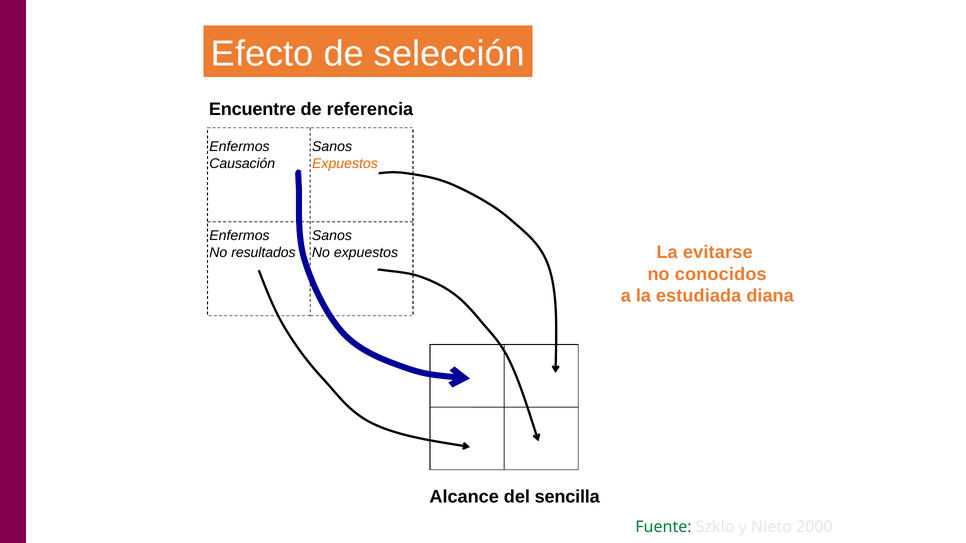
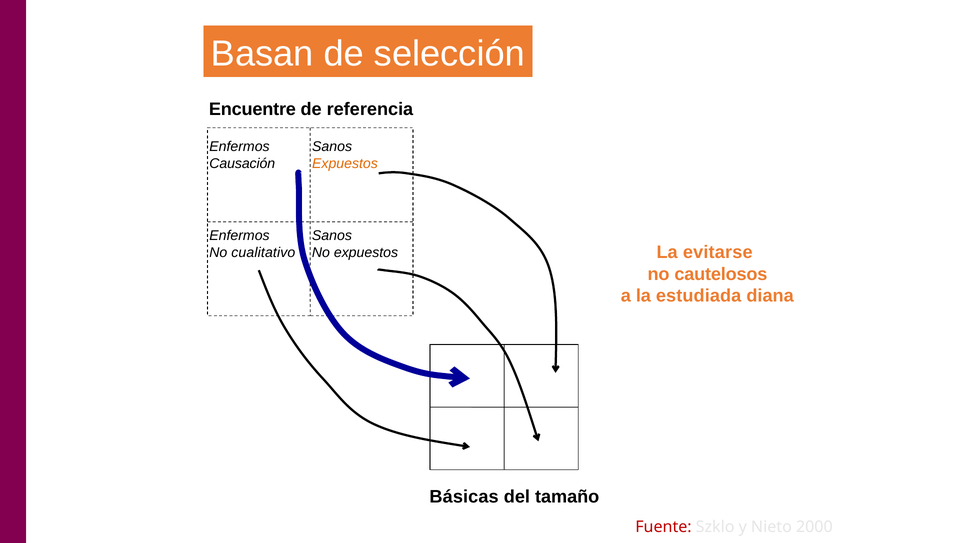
Efecto: Efecto -> Basan
resultados: resultados -> cualitativo
conocidos: conocidos -> cautelosos
Alcance: Alcance -> Básicas
sencilla: sencilla -> tamaño
Fuente colour: green -> red
